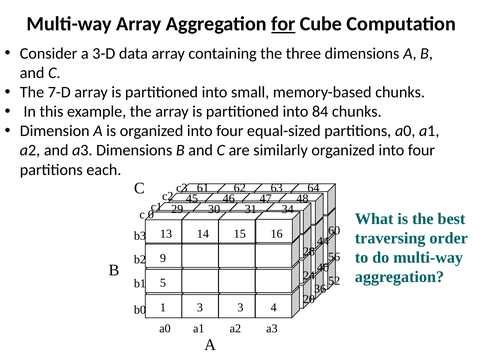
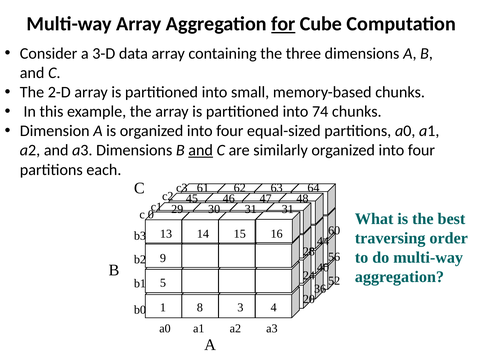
7-D: 7-D -> 2-D
84: 84 -> 74
and at (201, 150) underline: none -> present
31 34: 34 -> 31
1 3: 3 -> 8
